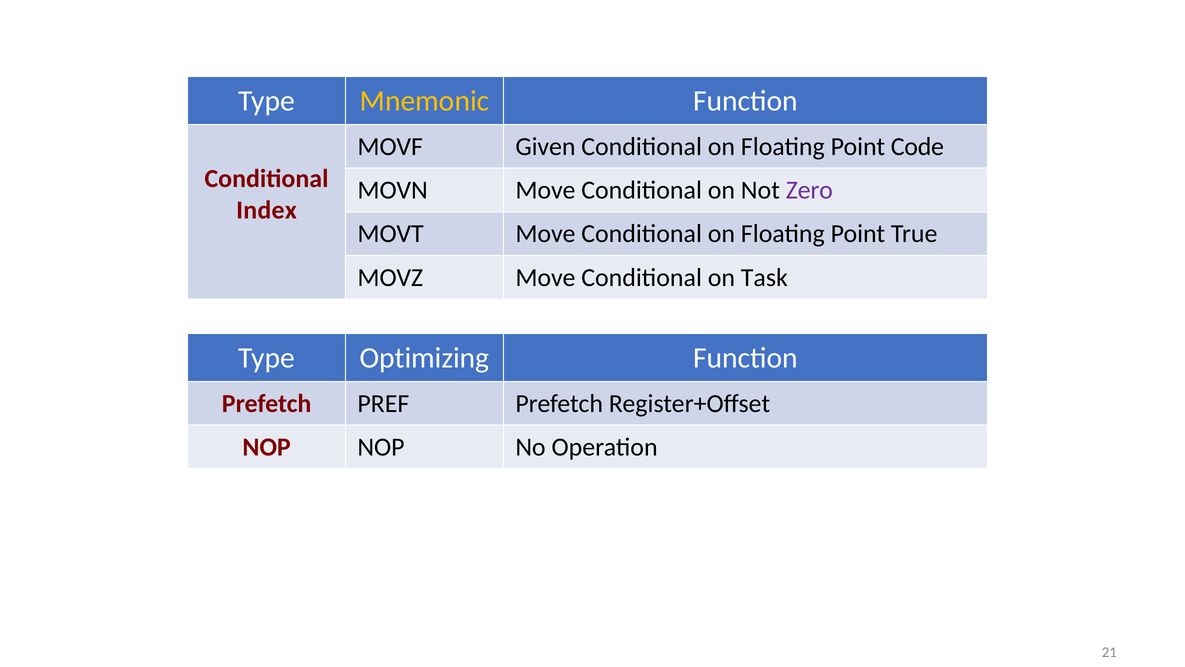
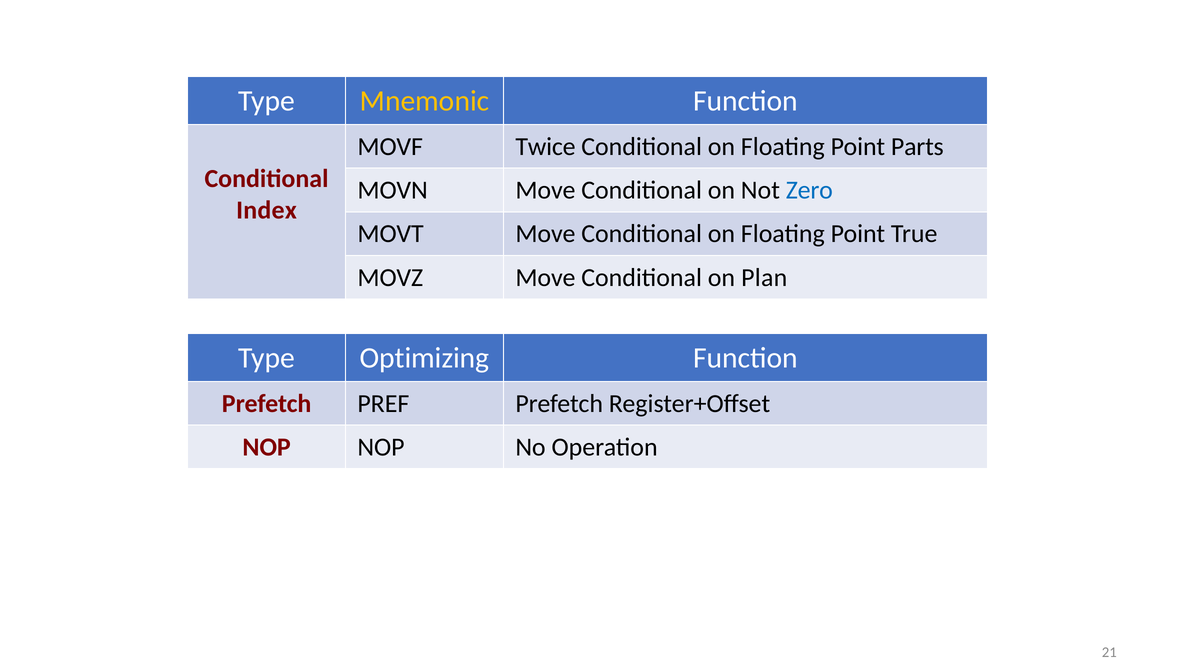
Given: Given -> Twice
Code: Code -> Parts
Zero colour: purple -> blue
Task: Task -> Plan
